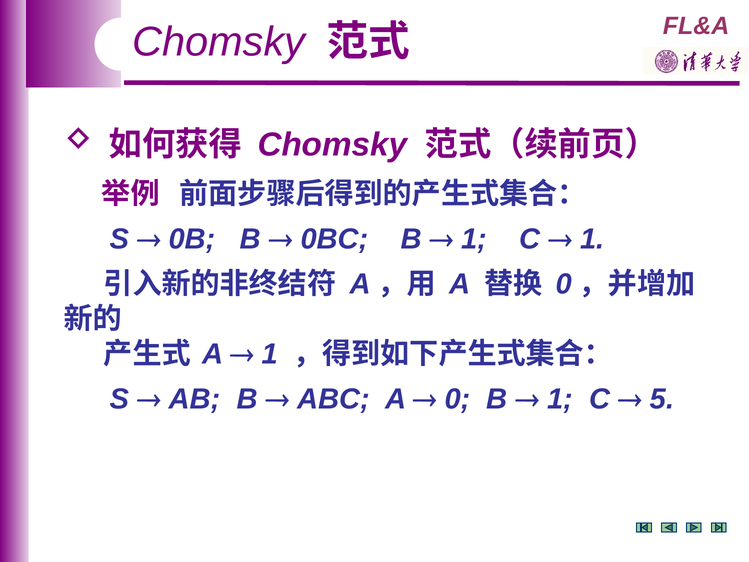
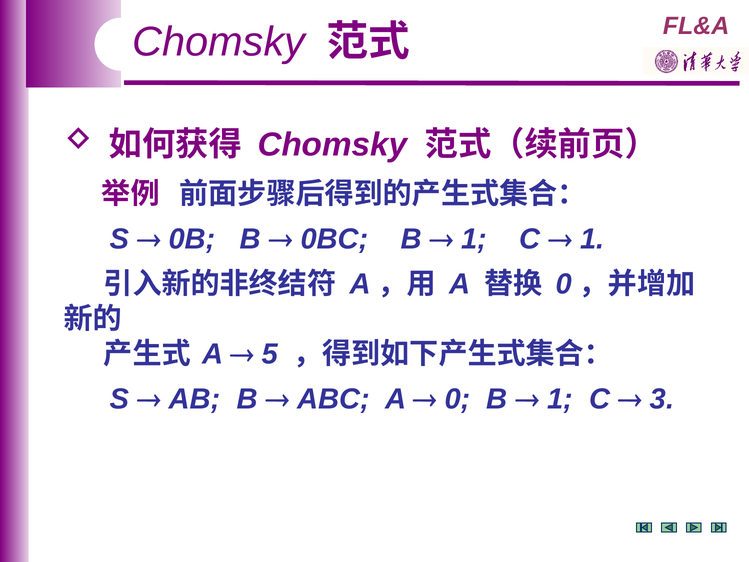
1 at (270, 354): 1 -> 5
5: 5 -> 3
